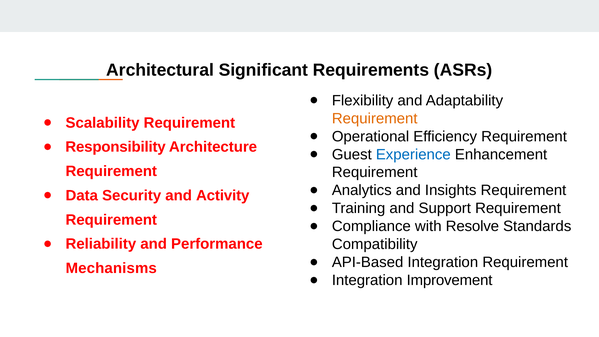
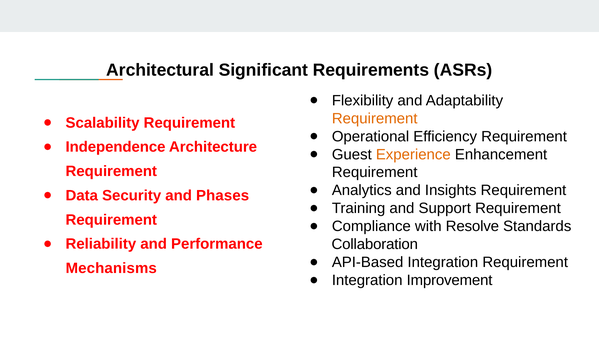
Responsibility: Responsibility -> Independence
Experience colour: blue -> orange
Activity: Activity -> Phases
Compatibility: Compatibility -> Collaboration
